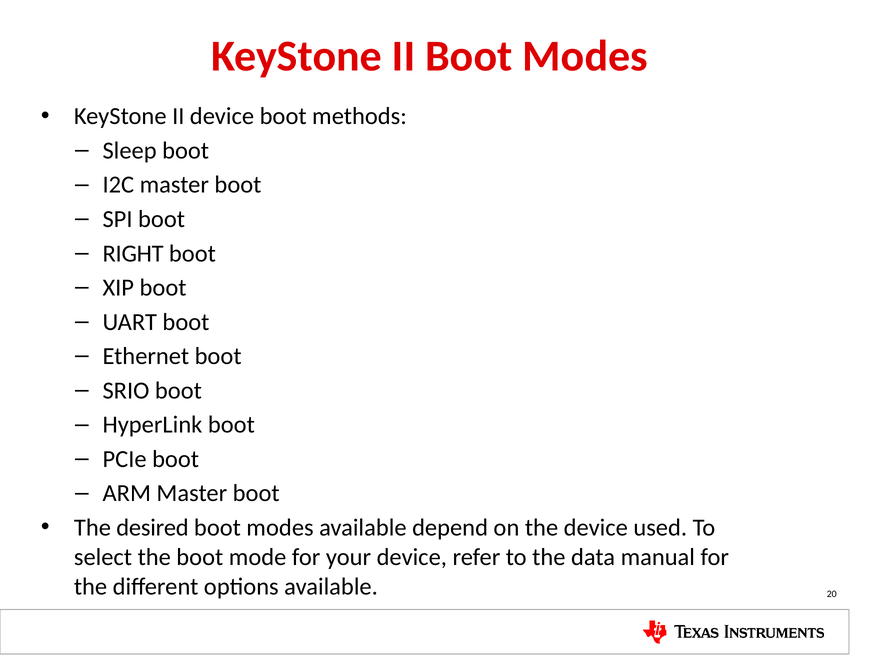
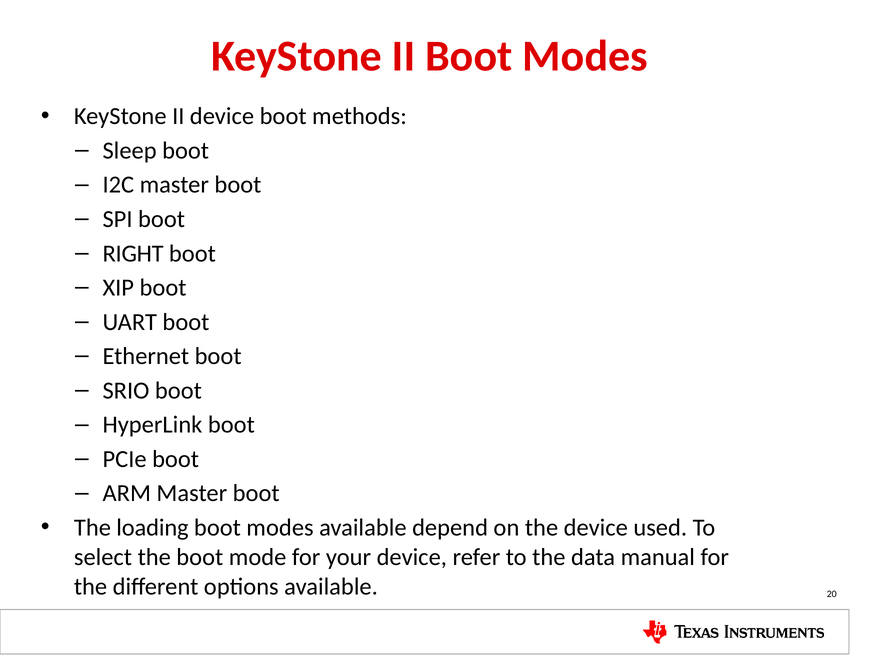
desired: desired -> loading
